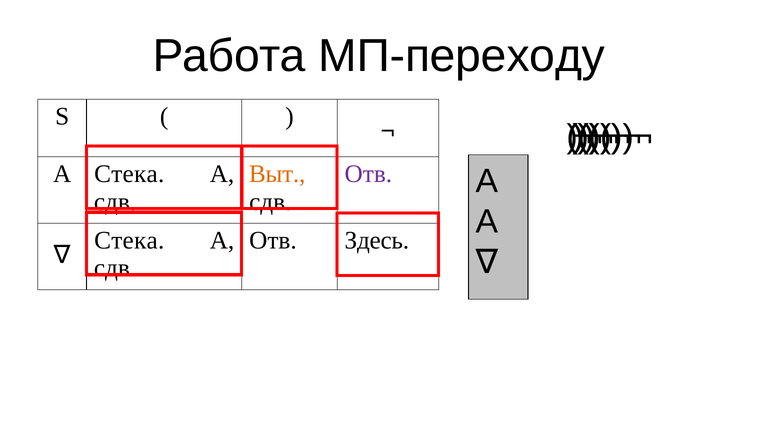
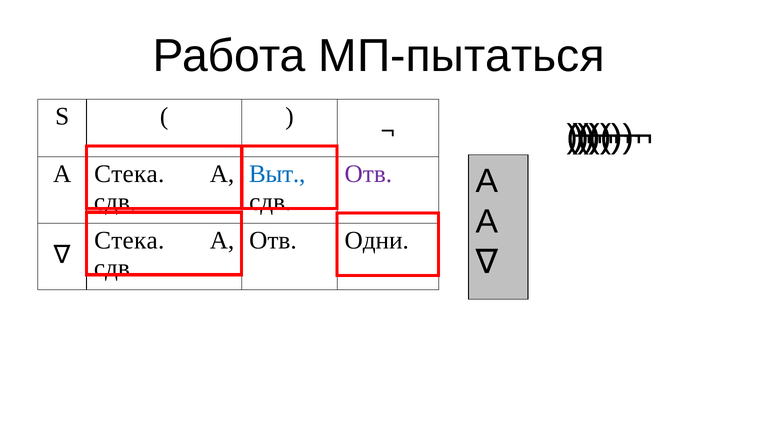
МП-переходу: МП-переходу -> МП-пытаться
Выт colour: orange -> blue
Здесь: Здесь -> Одни
